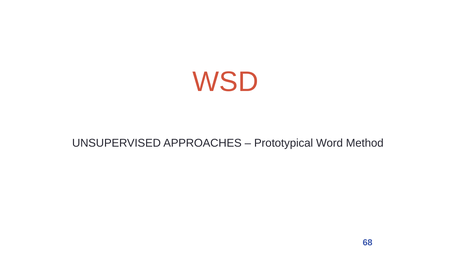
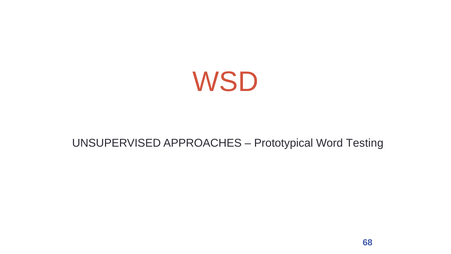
Method: Method -> Testing
